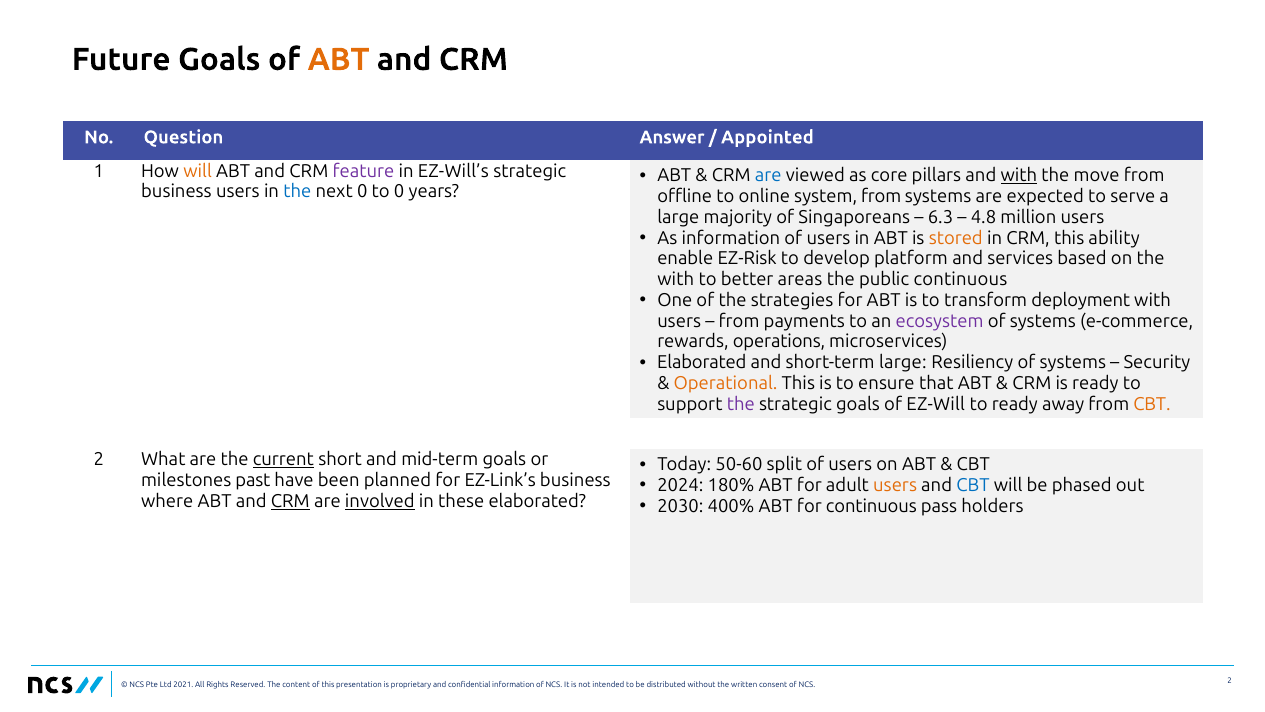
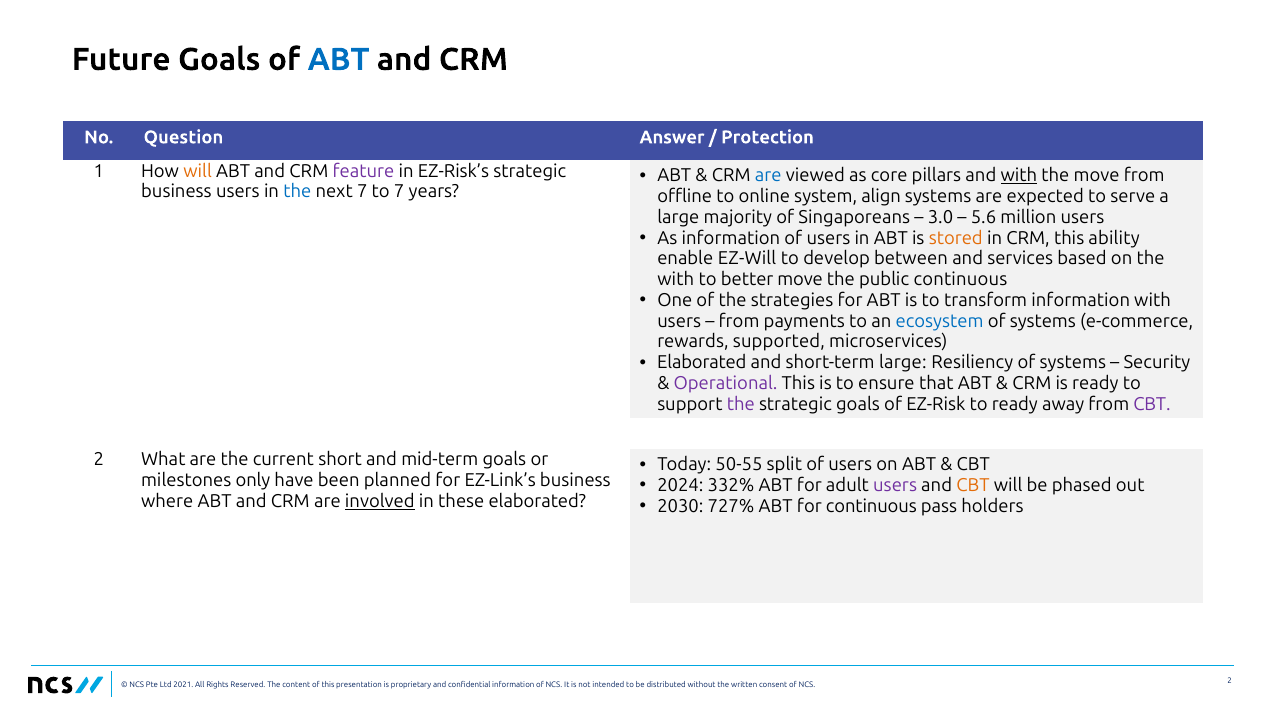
ABT at (339, 59) colour: orange -> blue
Appointed: Appointed -> Protection
EZ-Will’s: EZ-Will’s -> EZ-Risk’s
next 0: 0 -> 7
to 0: 0 -> 7
system from: from -> align
6.3: 6.3 -> 3.0
4.8: 4.8 -> 5.6
EZ-Risk: EZ-Risk -> EZ-Will
platform: platform -> between
better areas: areas -> move
transform deployment: deployment -> information
ecosystem colour: purple -> blue
operations: operations -> supported
Operational colour: orange -> purple
EZ-Will: EZ-Will -> EZ-Risk
CBT at (1152, 404) colour: orange -> purple
current underline: present -> none
50-60: 50-60 -> 50-55
past: past -> only
180%: 180% -> 332%
users at (895, 485) colour: orange -> purple
CBT at (973, 485) colour: blue -> orange
CRM at (290, 501) underline: present -> none
400%: 400% -> 727%
